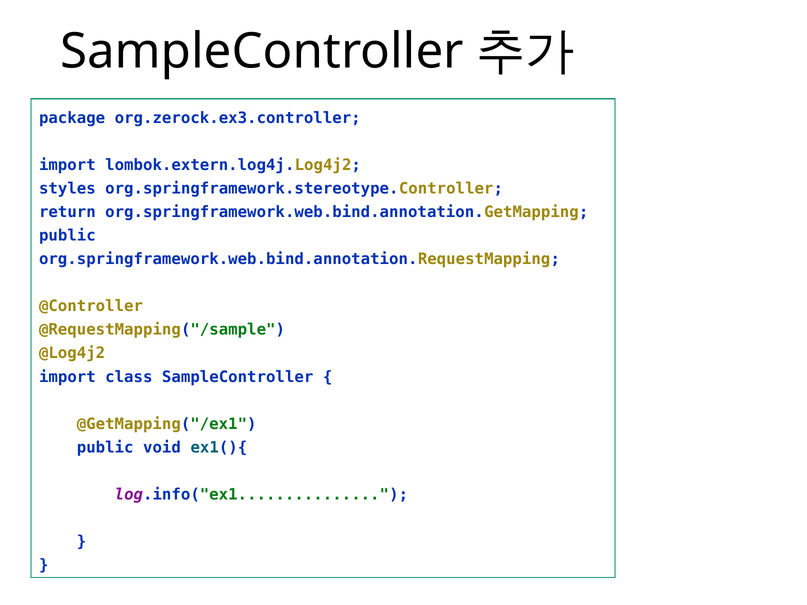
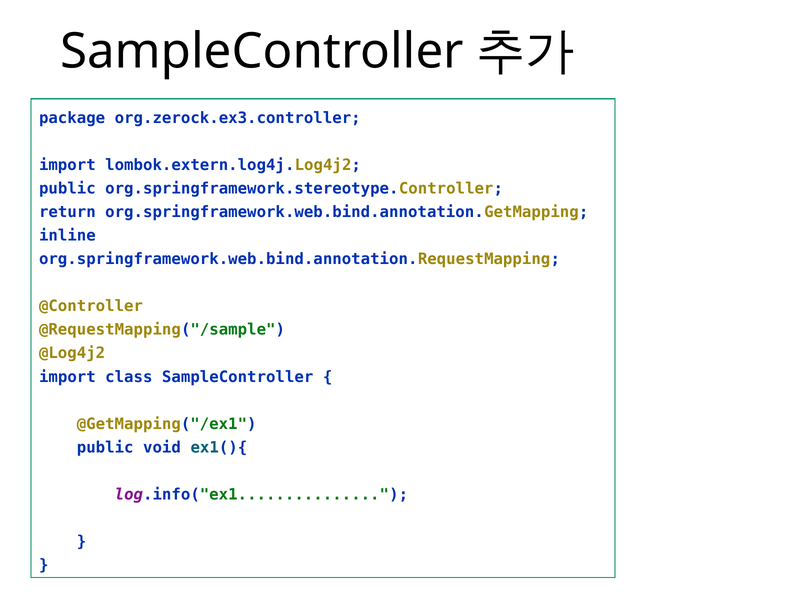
styles at (67, 189): styles -> public
public at (67, 236): public -> inline
